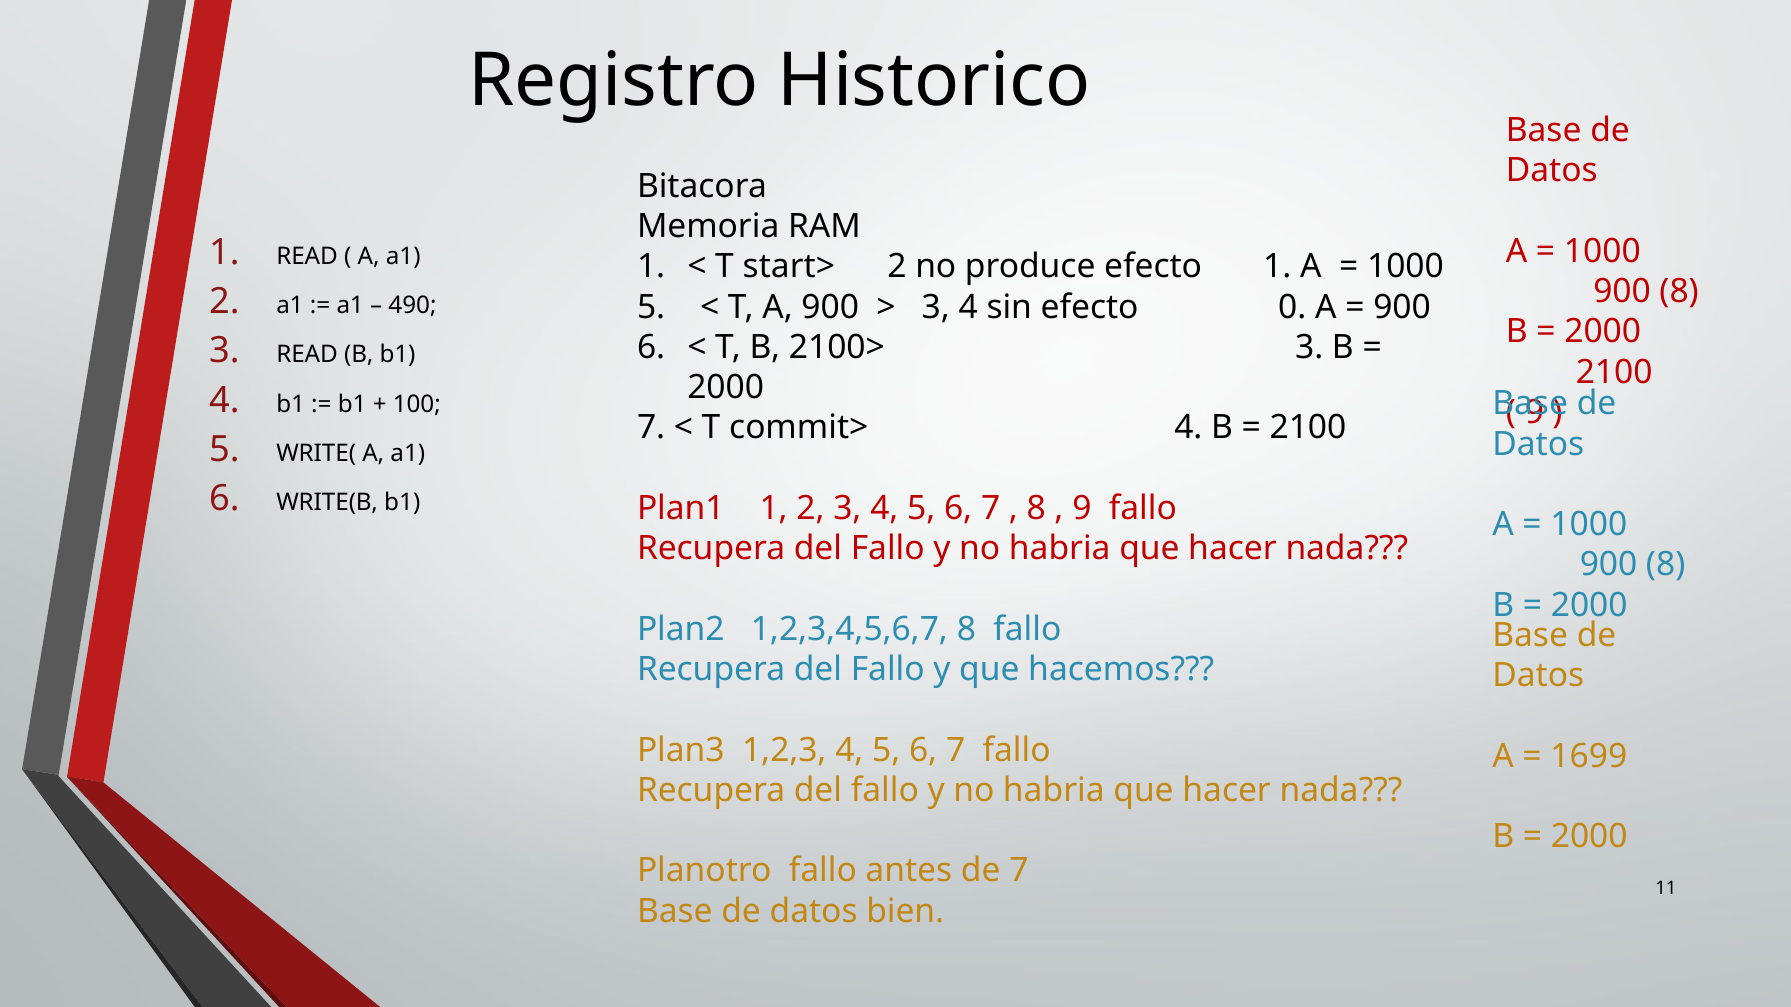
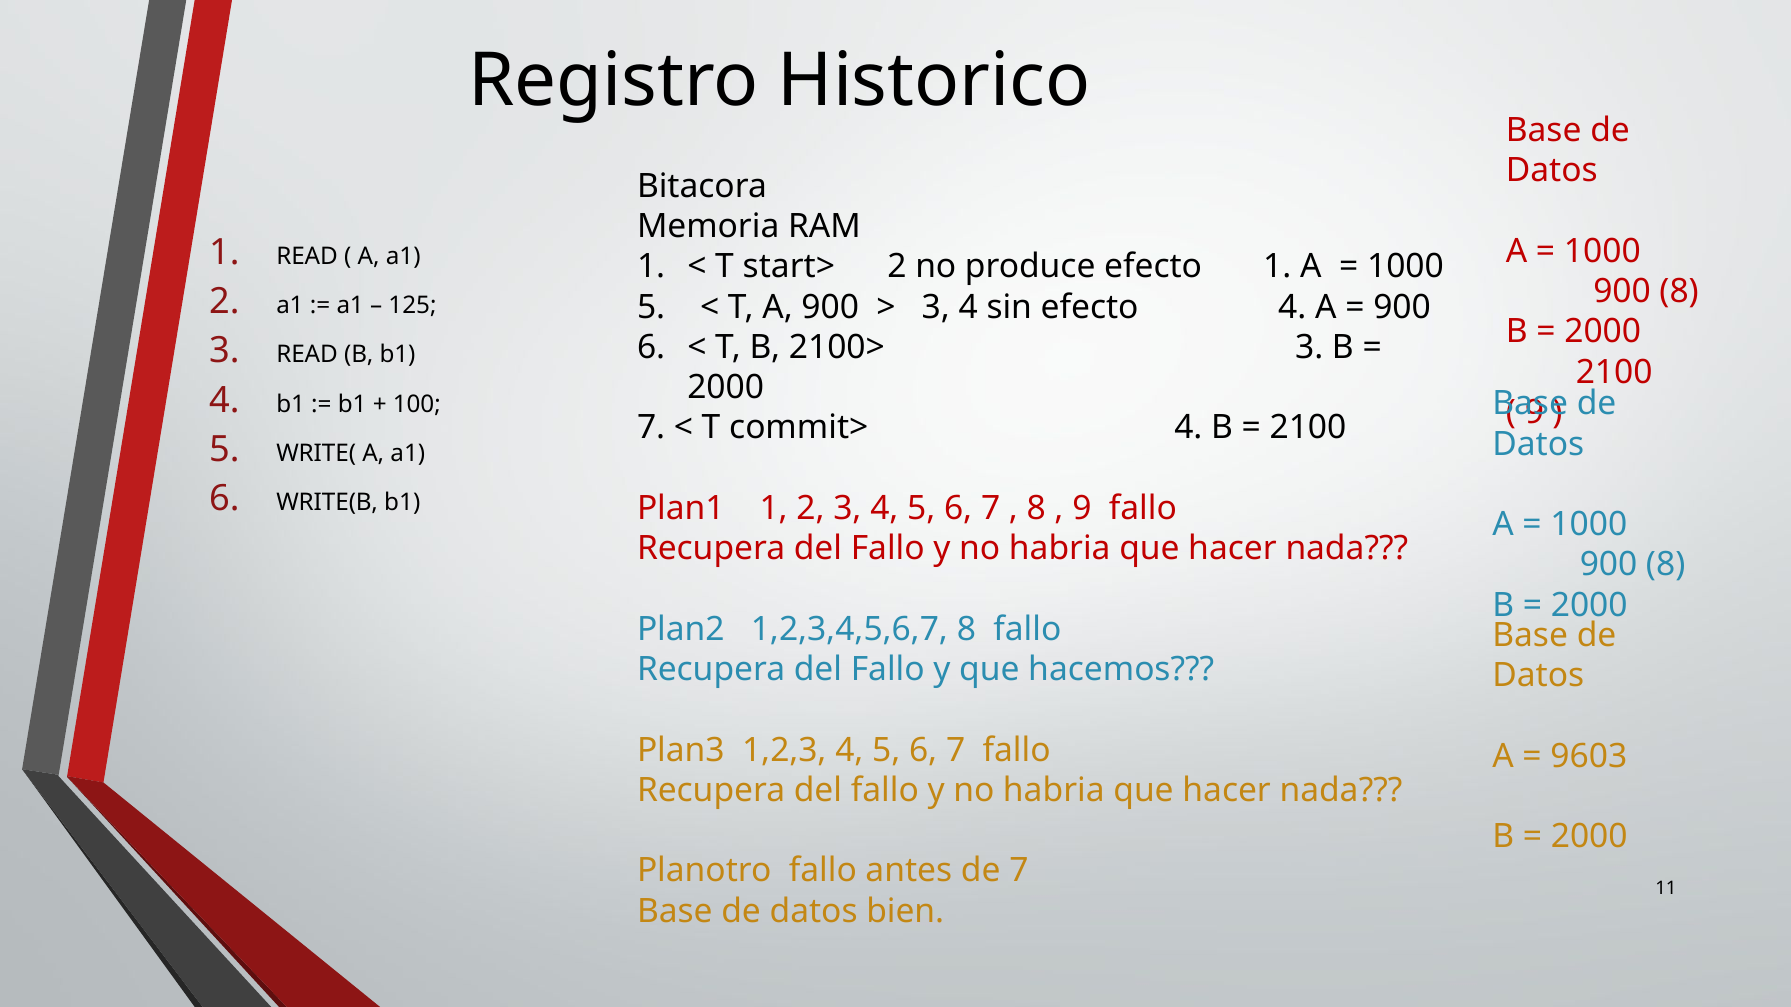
490: 490 -> 125
efecto 0: 0 -> 4
1699: 1699 -> 9603
